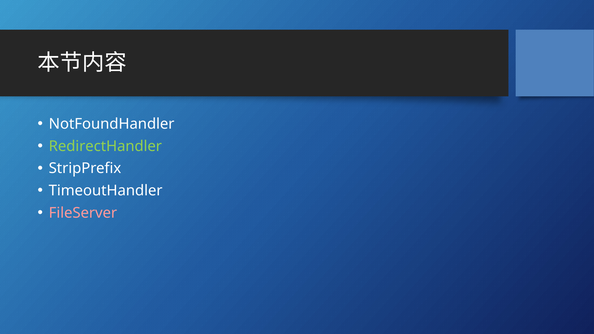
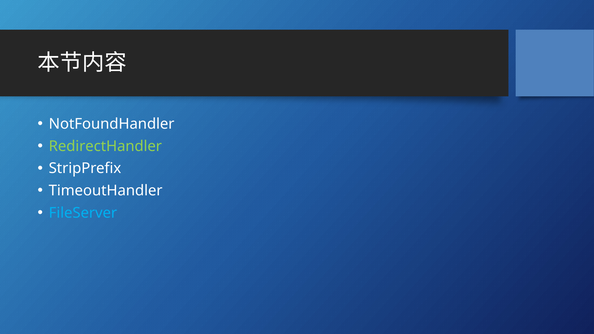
FileServer colour: pink -> light blue
